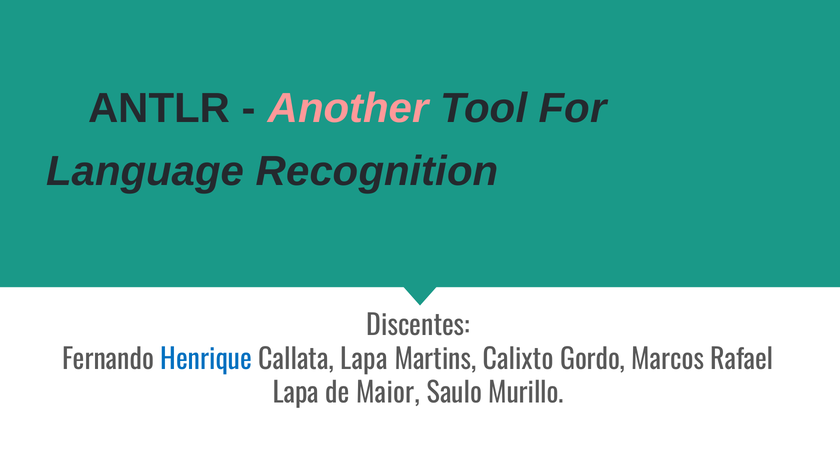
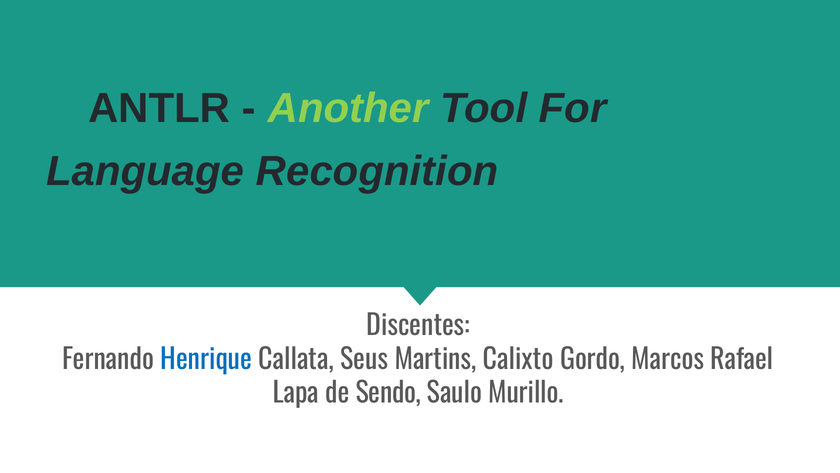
Another colour: pink -> light green
Callata Lapa: Lapa -> Seus
Maior: Maior -> Sendo
